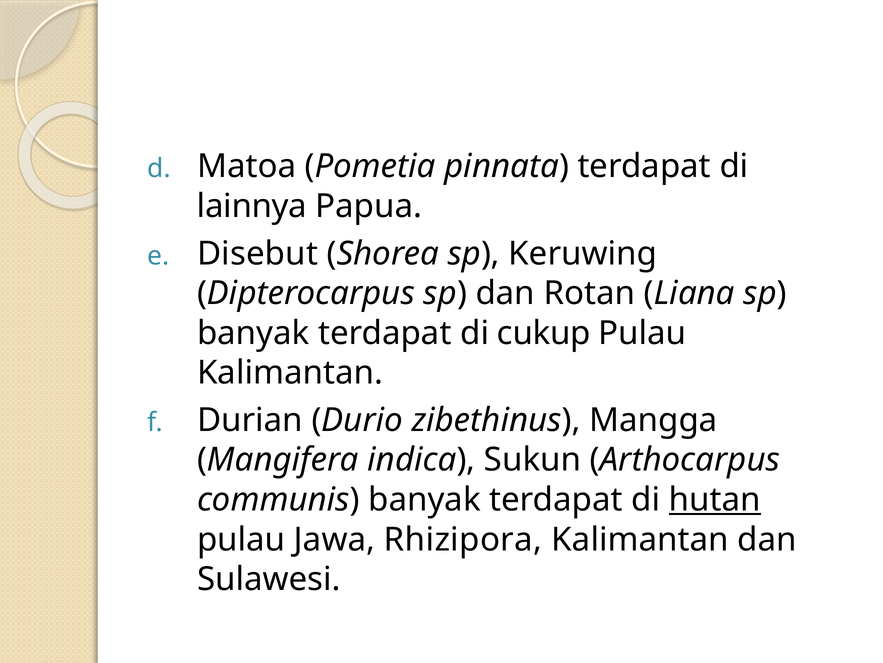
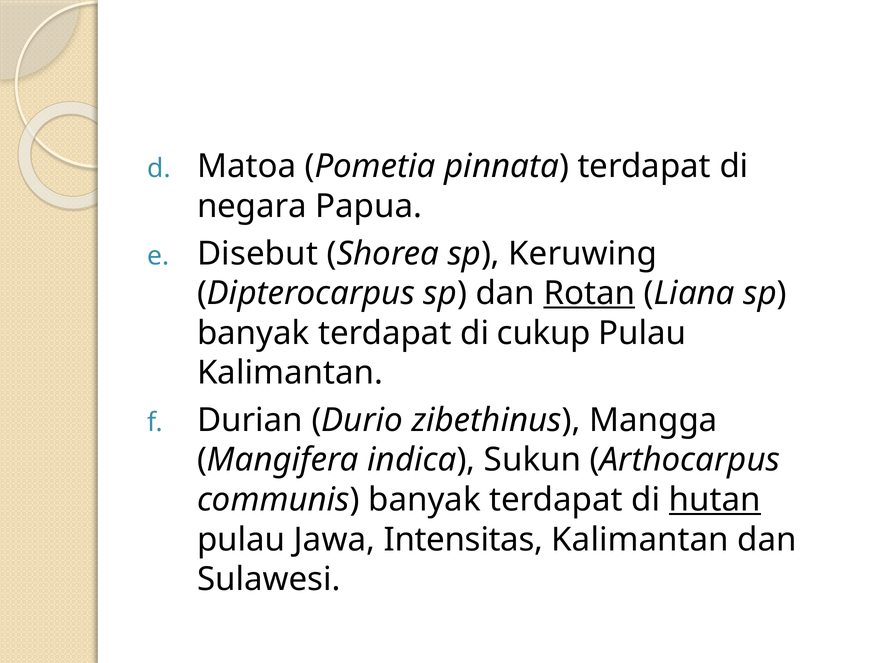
lainnya: lainnya -> negara
Rotan underline: none -> present
Rhizipora: Rhizipora -> Intensitas
